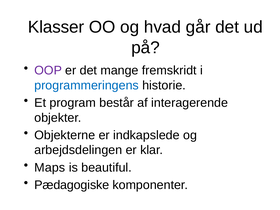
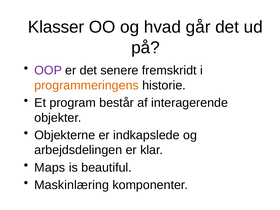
mange: mange -> senere
programmeringens colour: blue -> orange
Pædagogiske: Pædagogiske -> Maskinlæring
